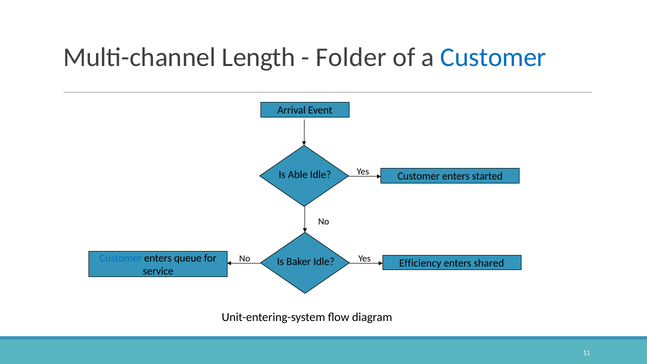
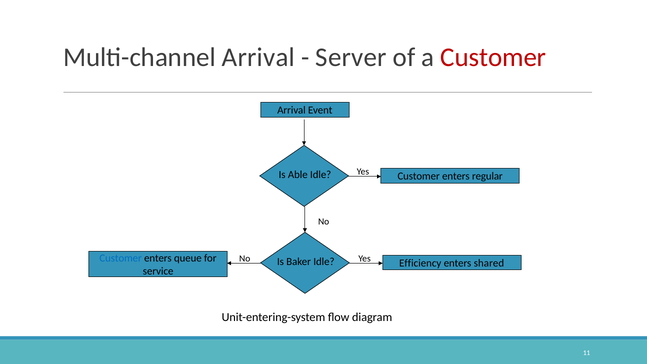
Multi-channel Length: Length -> Arrival
Folder: Folder -> Server
Customer at (493, 57) colour: blue -> red
started: started -> regular
